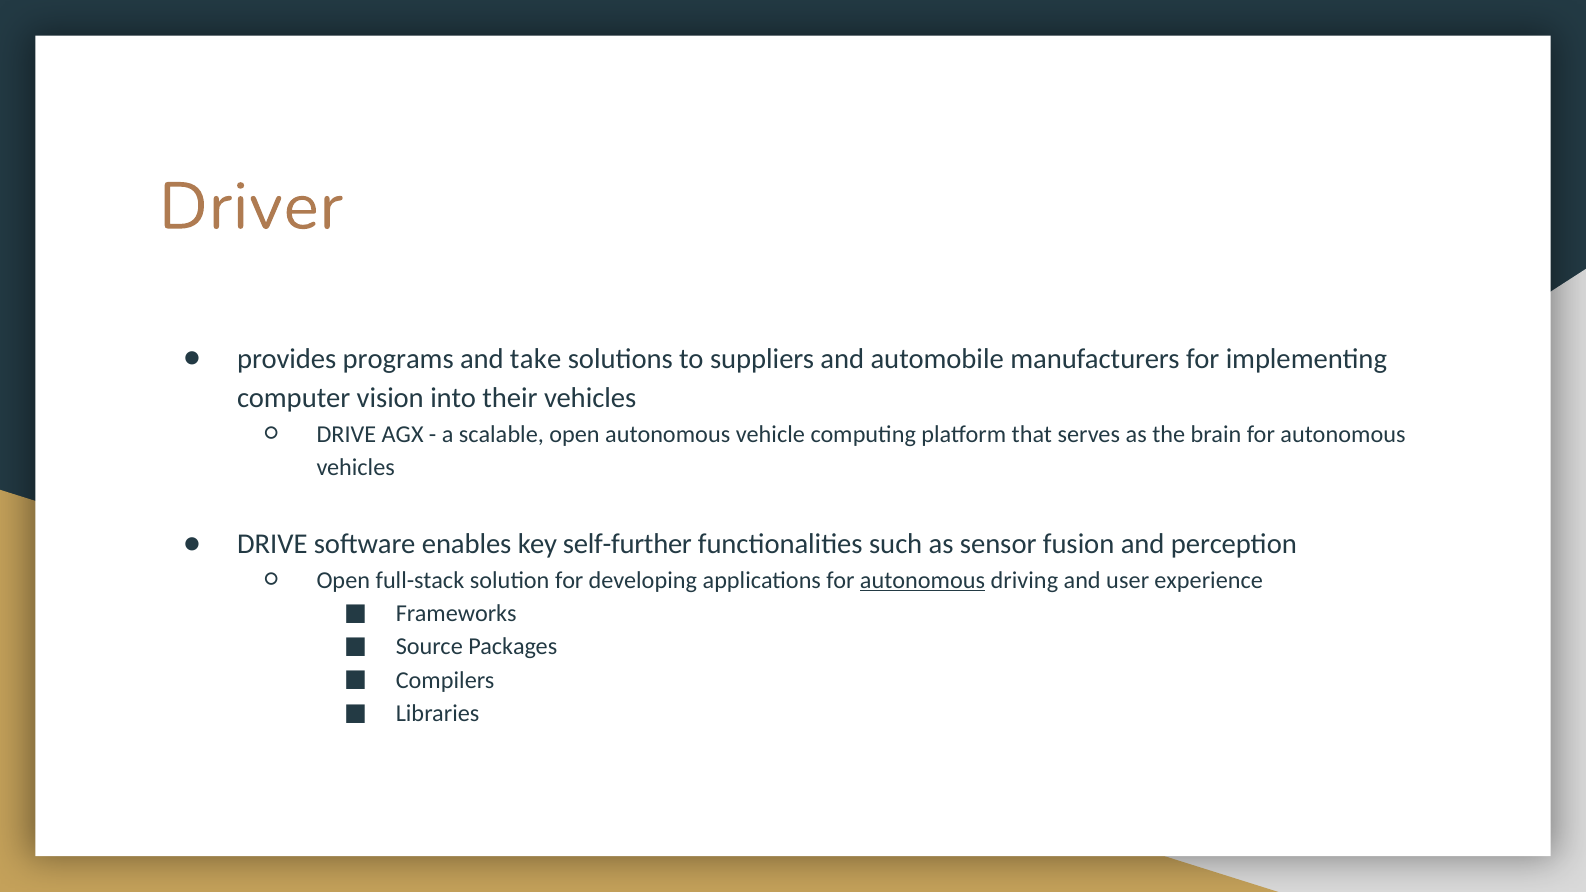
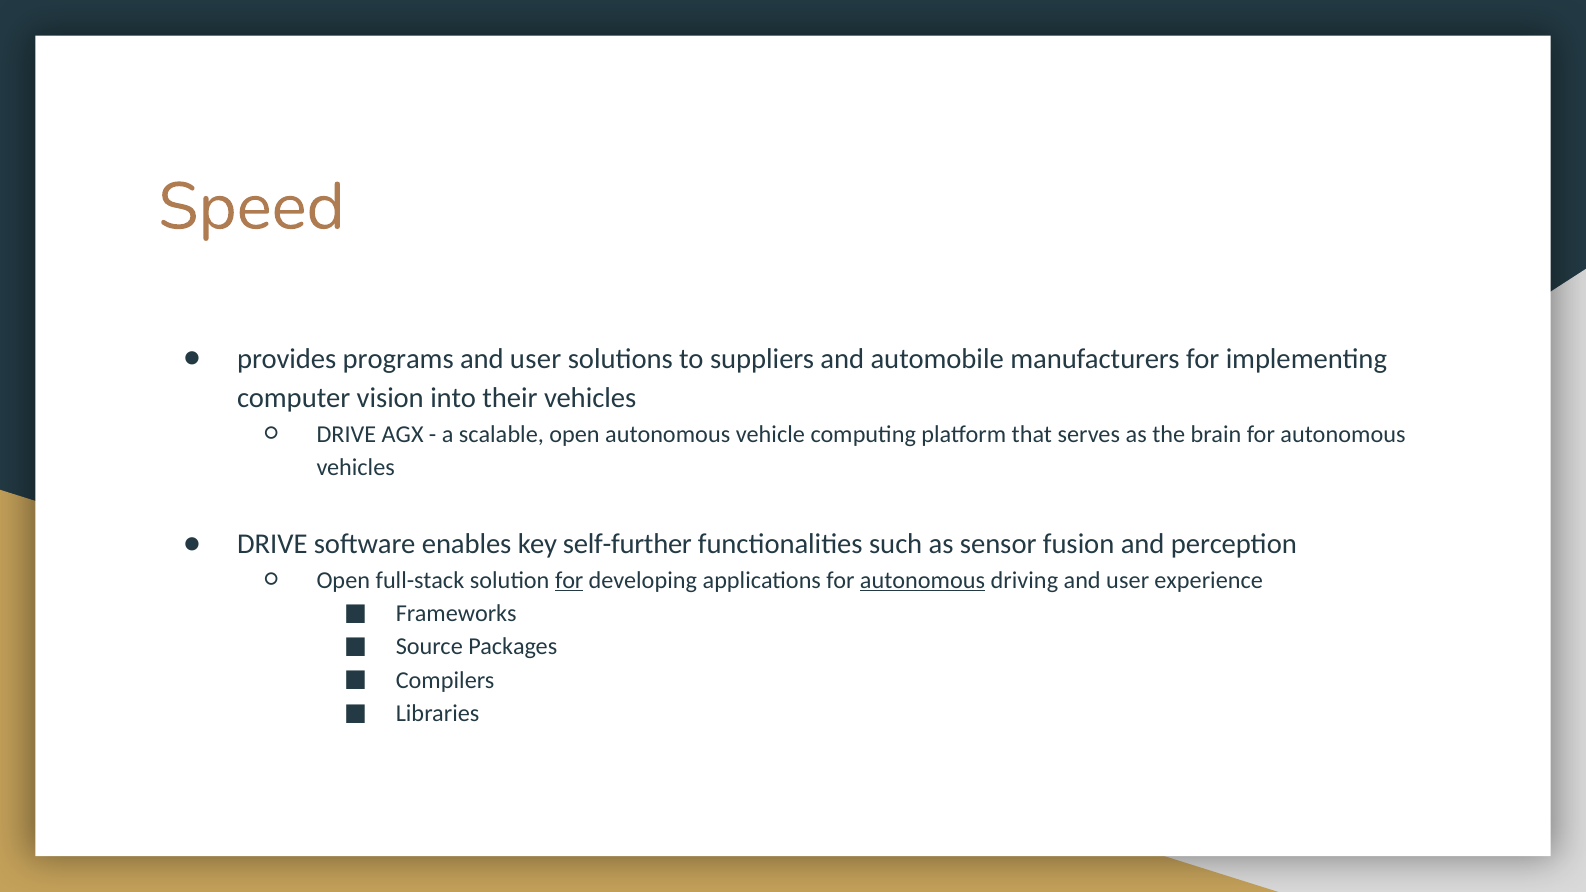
Driver: Driver -> Speed
take at (536, 359): take -> user
for at (569, 580) underline: none -> present
